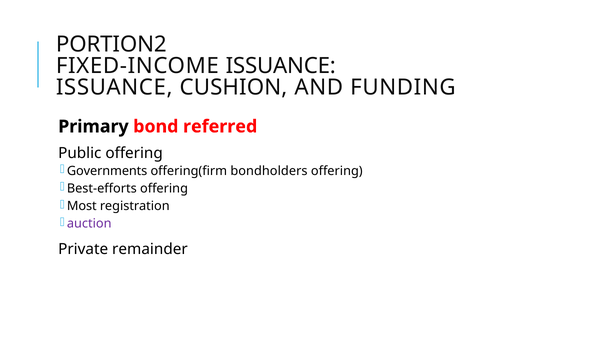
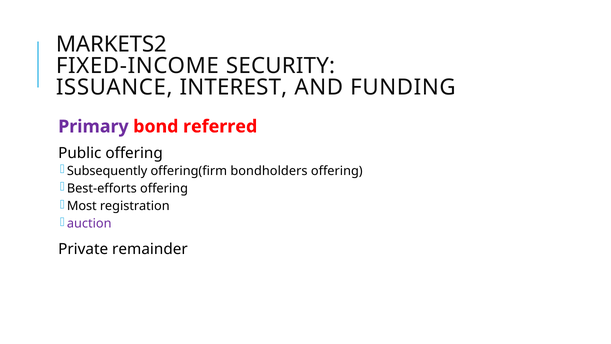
PORTION2: PORTION2 -> MARKETS2
FIXED-INCOME ISSUANCE: ISSUANCE -> SECURITY
CUSHION: CUSHION -> INTEREST
Primary colour: black -> purple
Governments: Governments -> Subsequently
